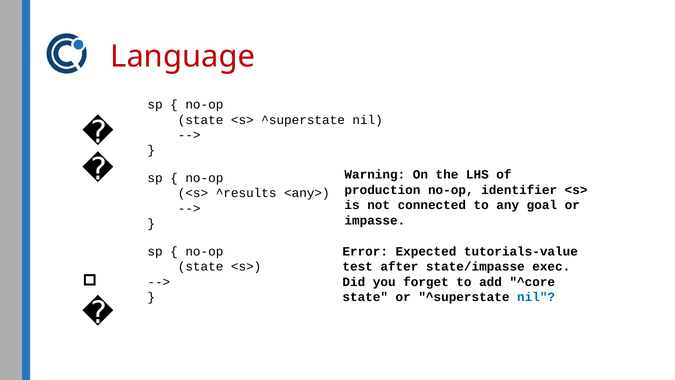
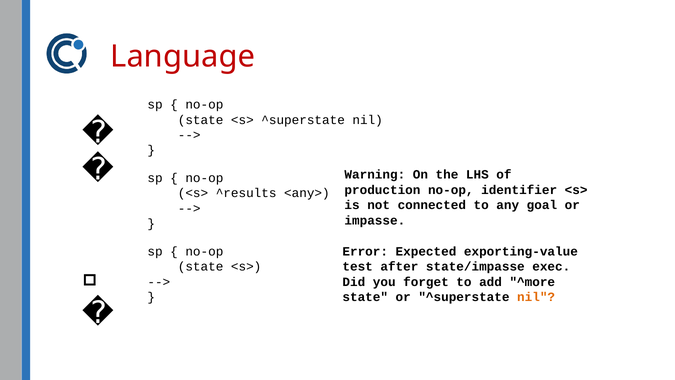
tutorials-value: tutorials-value -> exporting-value
^core: ^core -> ^more
nil at (536, 297) colour: blue -> orange
